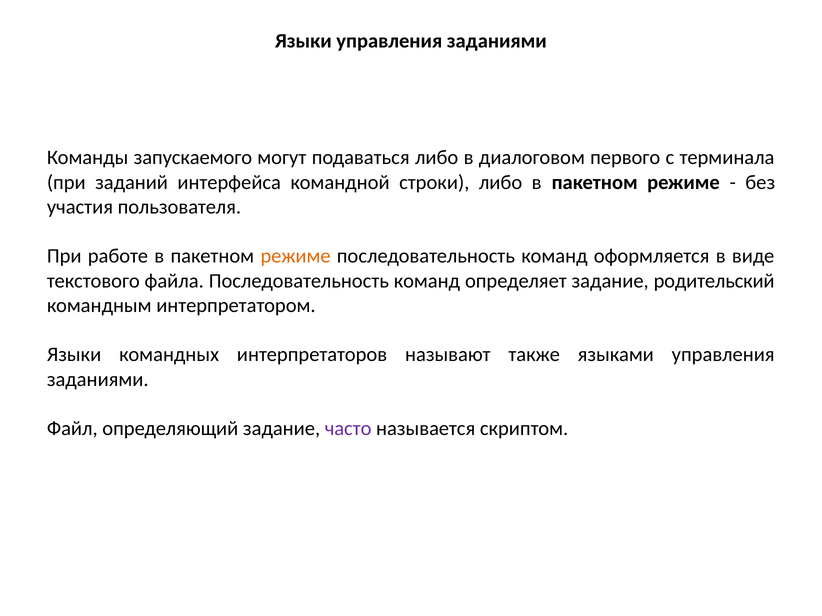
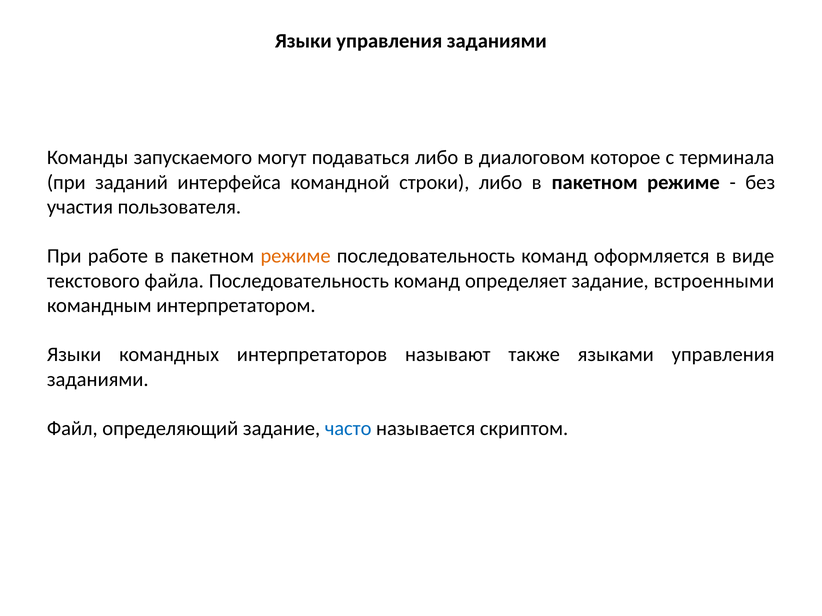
первого: первого -> которое
родительский: родительский -> встроенными
часто colour: purple -> blue
